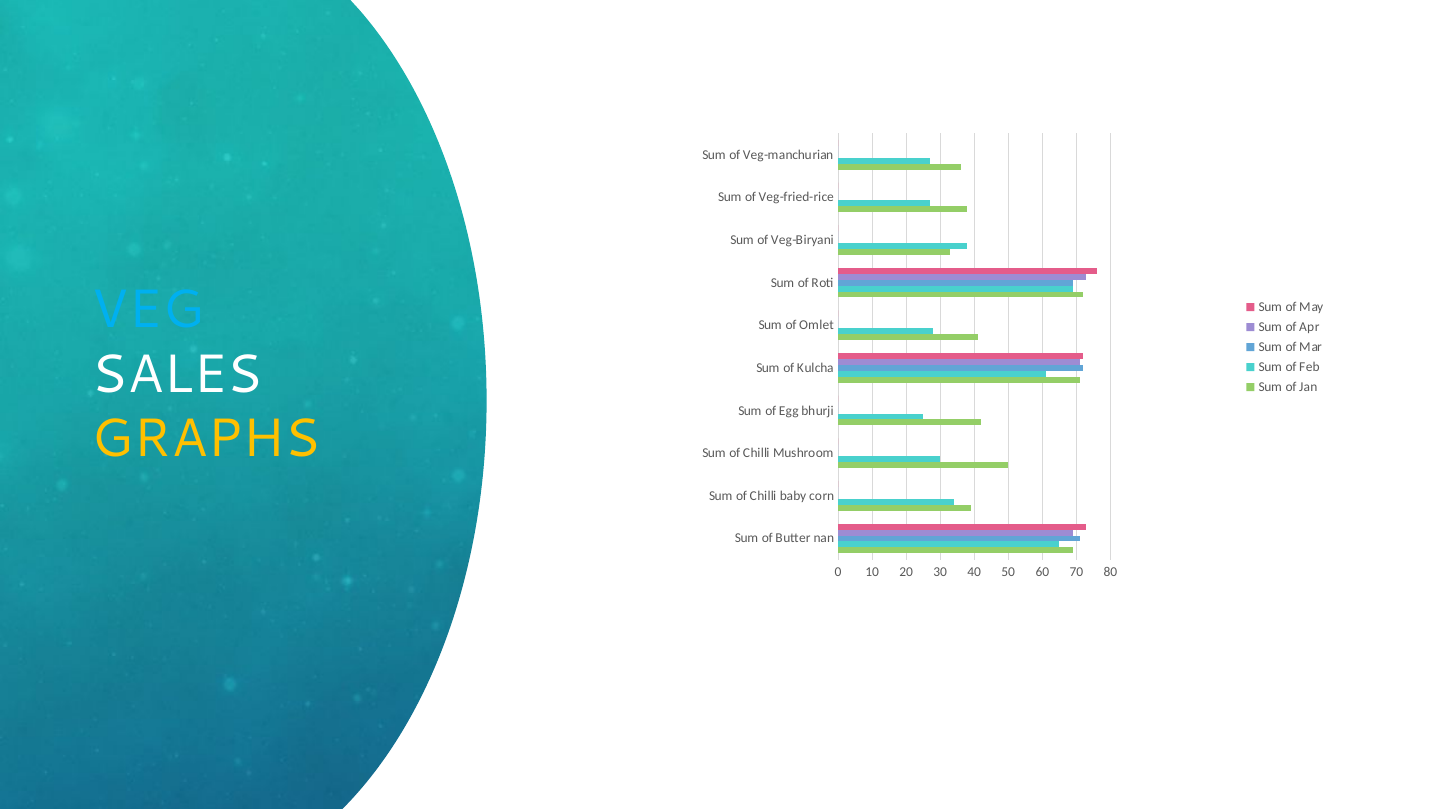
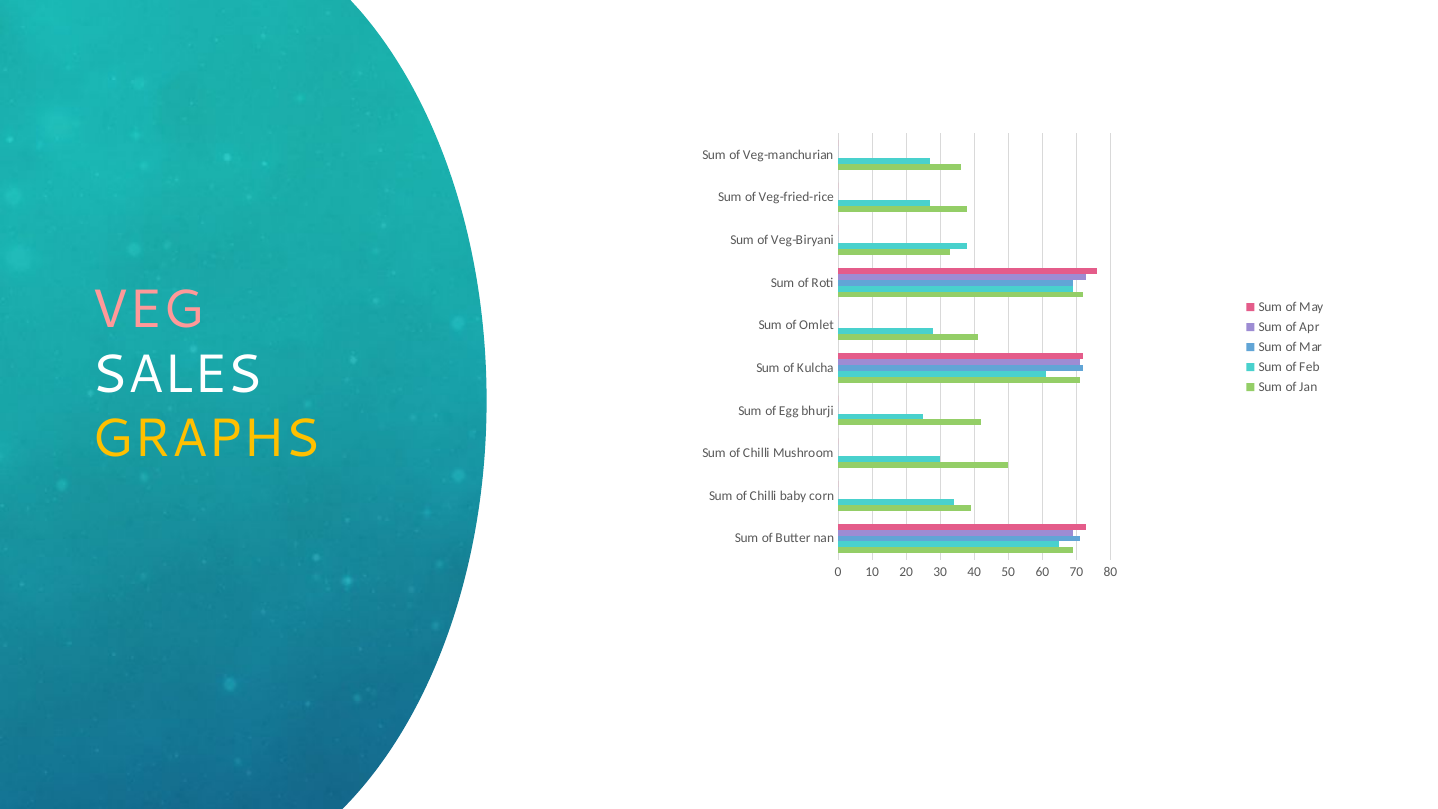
VEG colour: light blue -> pink
